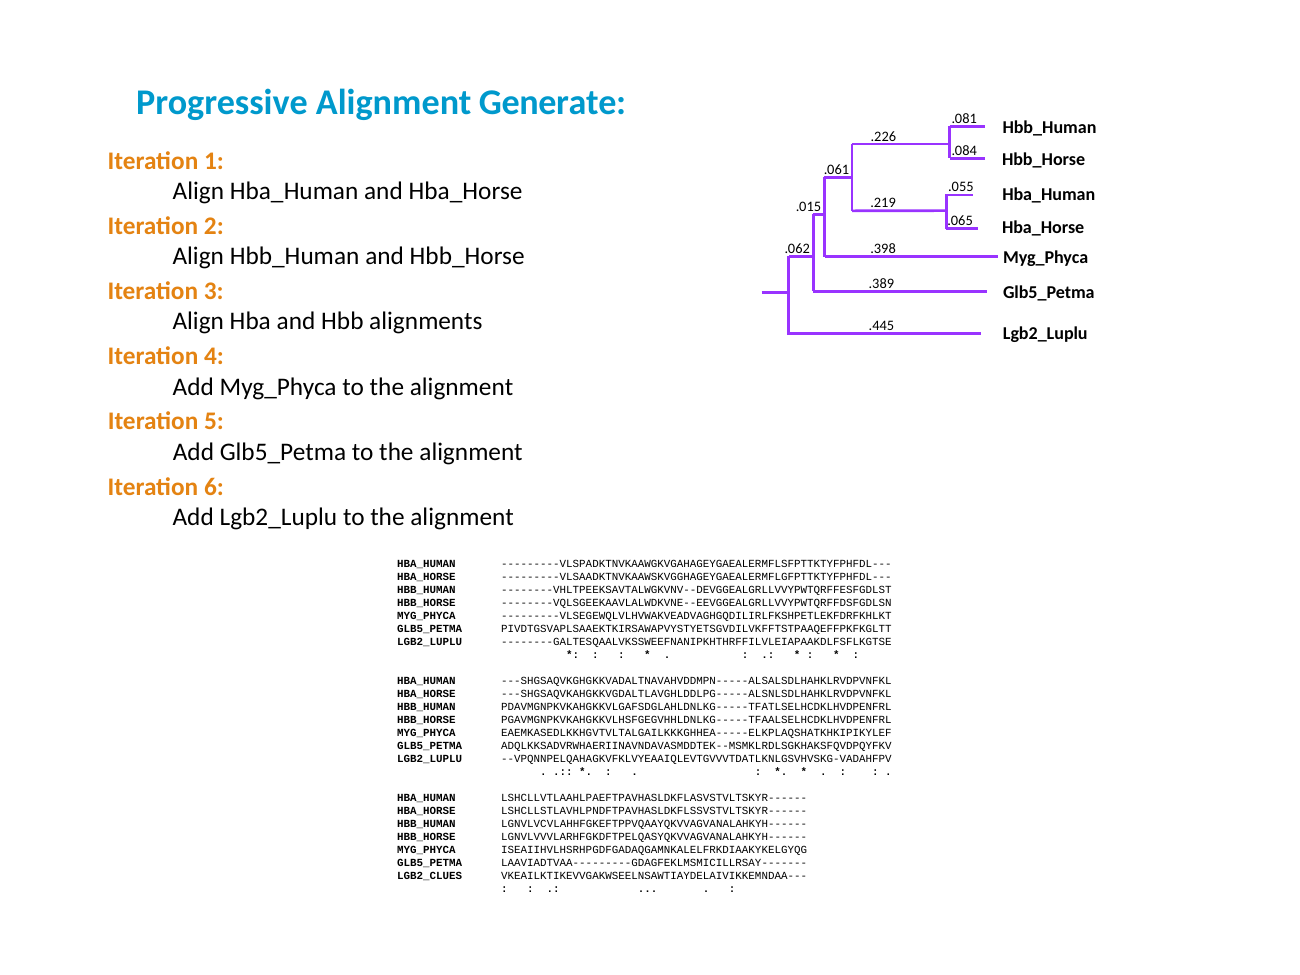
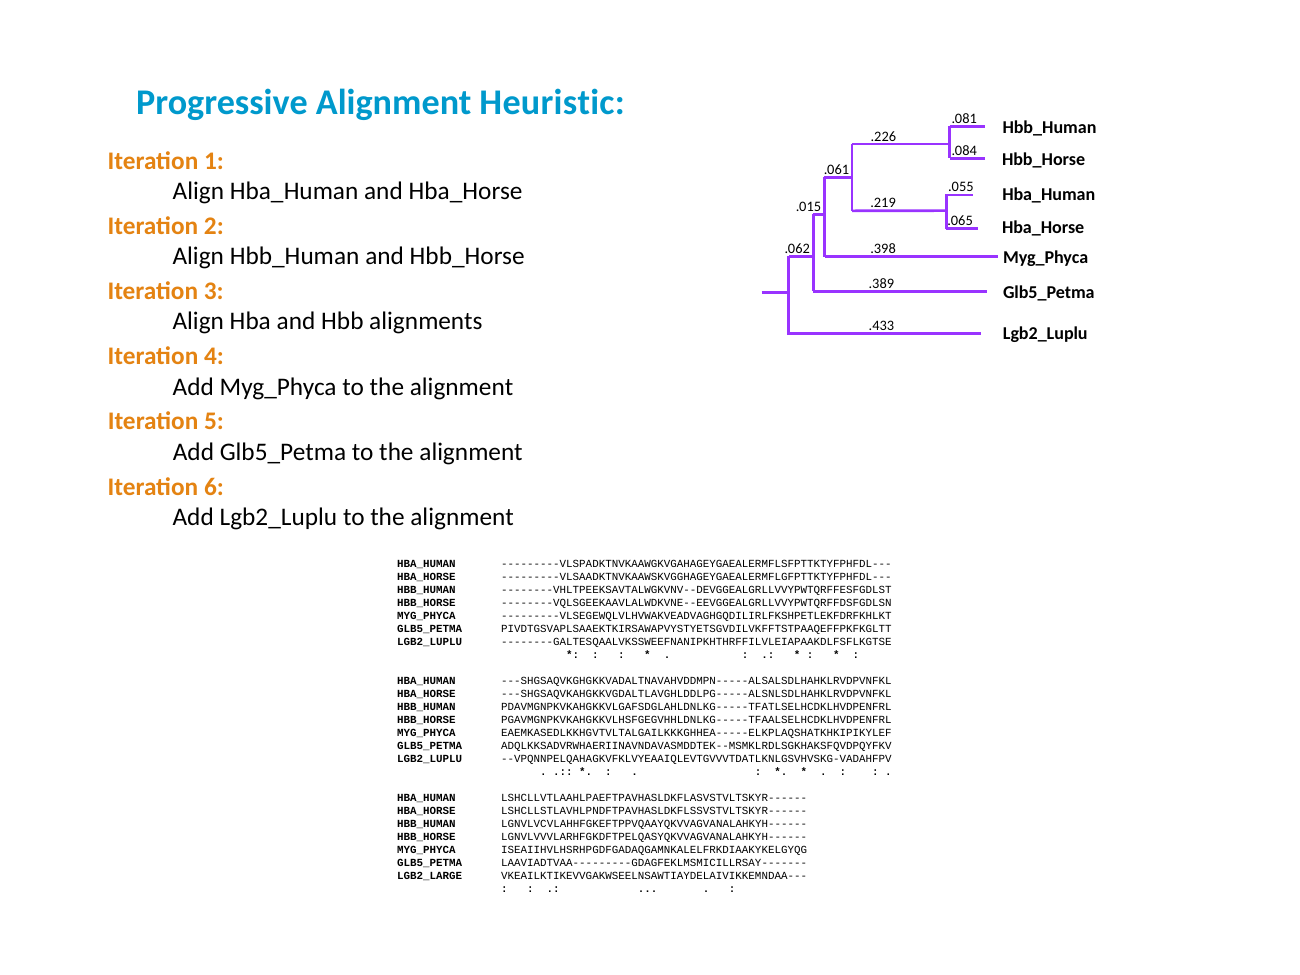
Generate: Generate -> Heuristic
.445: .445 -> .433
LGB2_CLUES: LGB2_CLUES -> LGB2_LARGE
